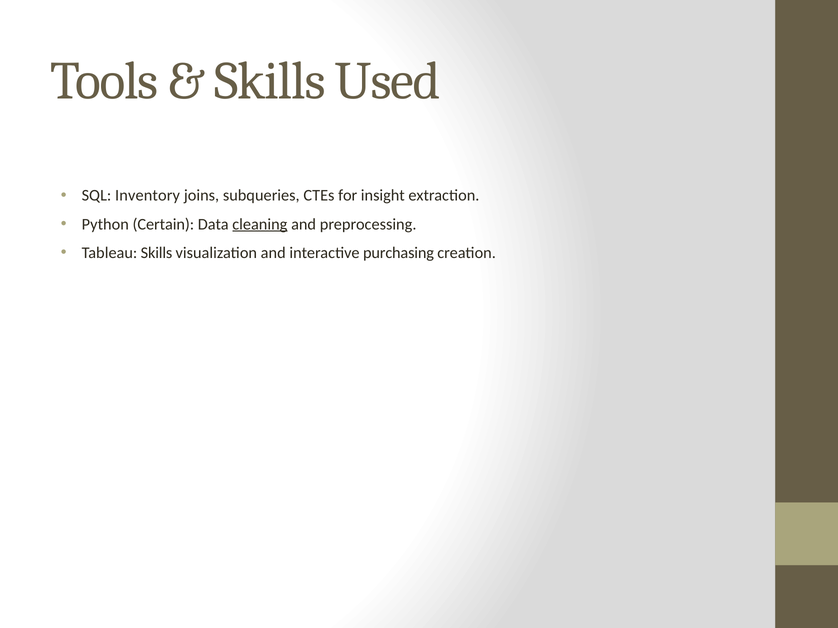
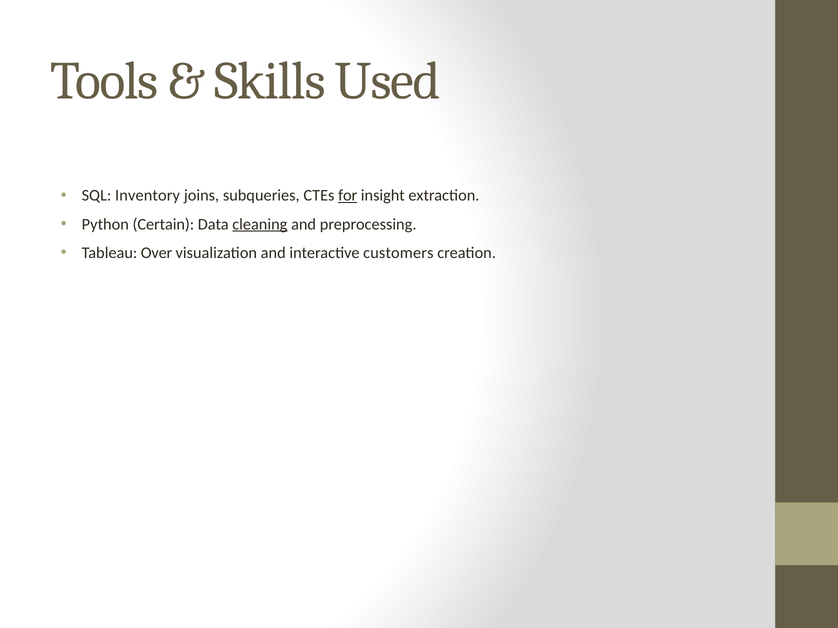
for underline: none -> present
Tableau Skills: Skills -> Over
purchasing: purchasing -> customers
